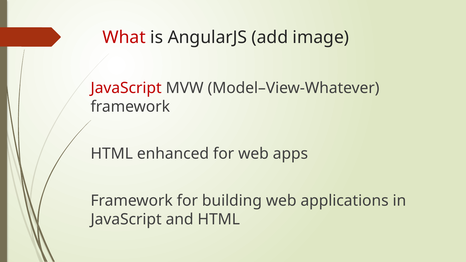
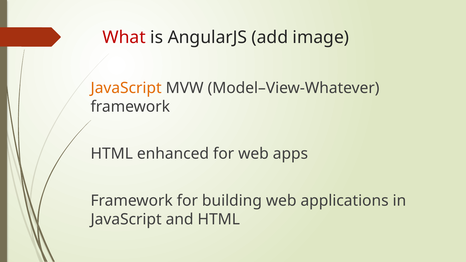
JavaScript at (126, 88) colour: red -> orange
